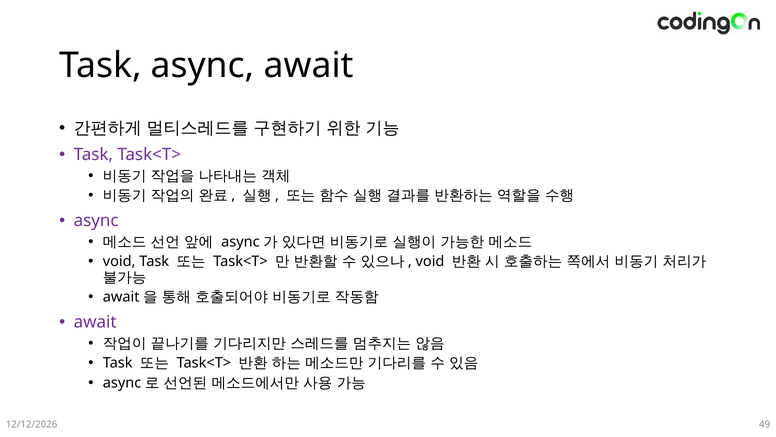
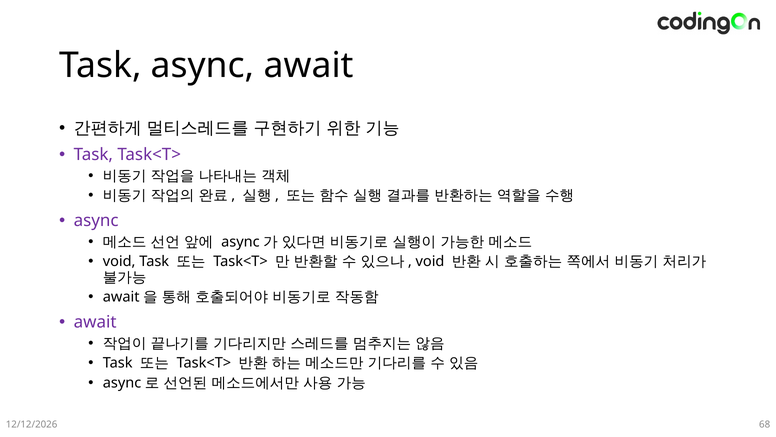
49: 49 -> 68
